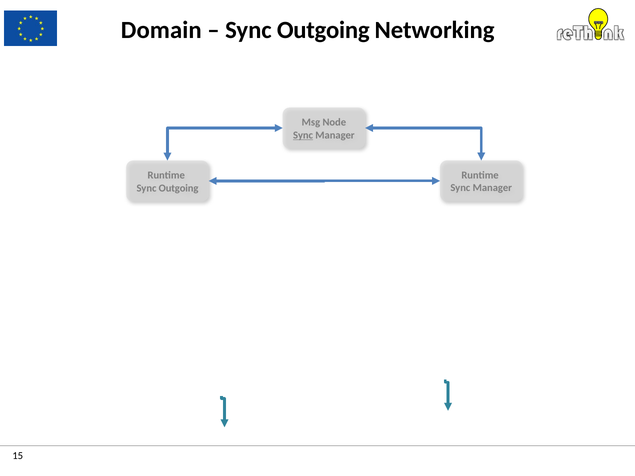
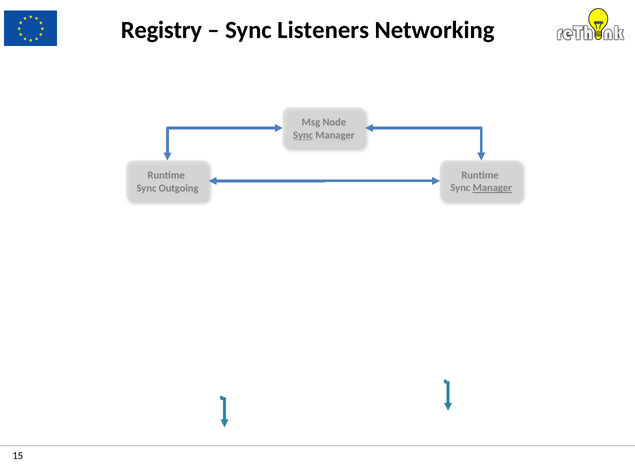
Domain: Domain -> Registry
Outgoing at (323, 30): Outgoing -> Listeners
Manager at (492, 188) underline: none -> present
